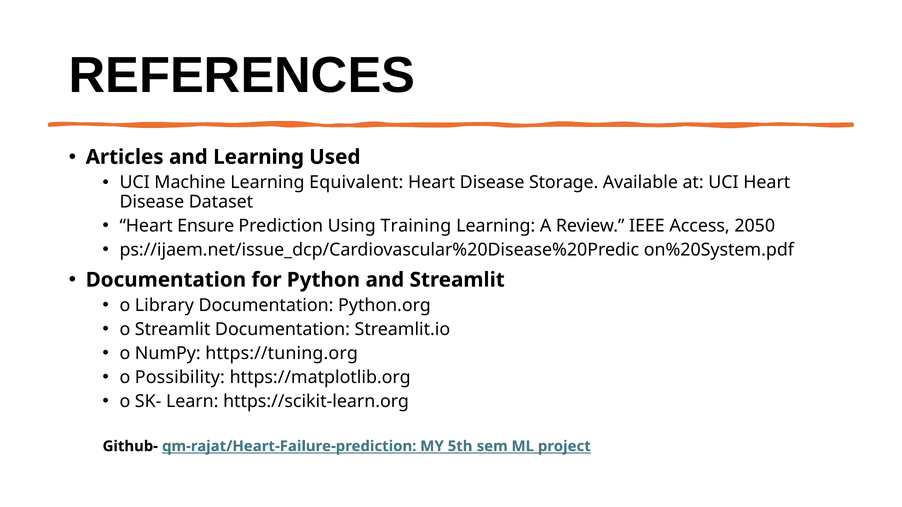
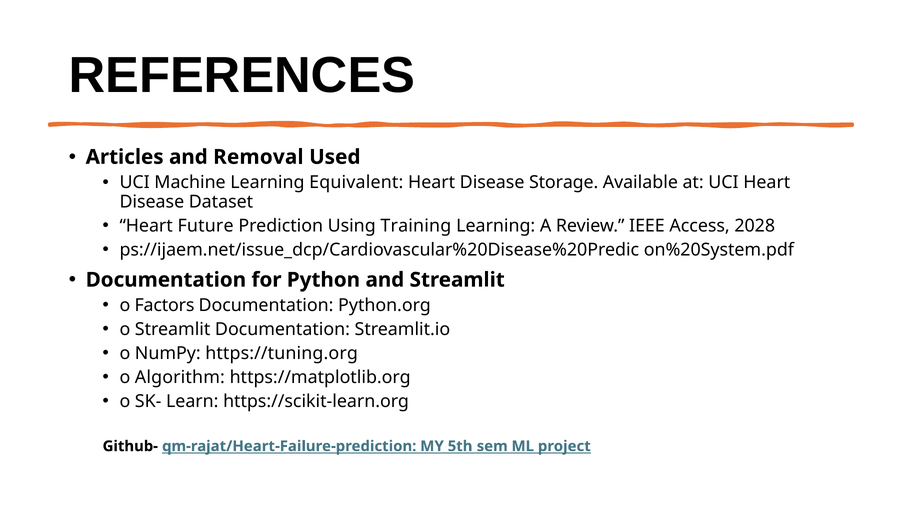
and Learning: Learning -> Removal
Ensure: Ensure -> Future
2050: 2050 -> 2028
Library: Library -> Factors
Possibility: Possibility -> Algorithm
